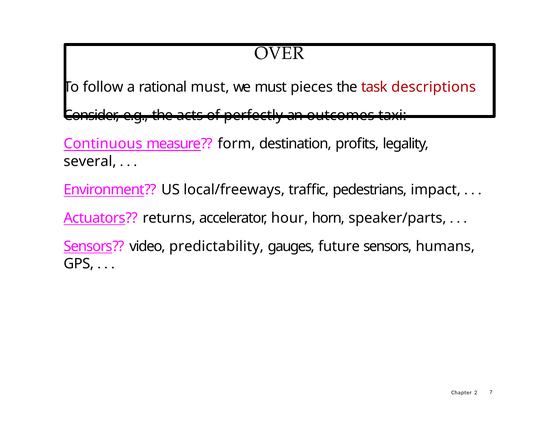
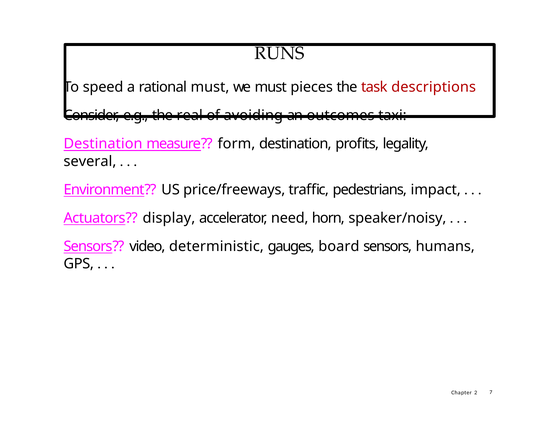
OVER: OVER -> RUNS
follow: follow -> speed
acts: acts -> real
perfectly: perfectly -> avoiding
Continuous at (103, 144): Continuous -> Destination
local/freeways: local/freeways -> price/freeways
returns: returns -> display
hour: hour -> need
speaker/parts: speaker/parts -> speaker/noisy
predictability: predictability -> deterministic
future: future -> board
